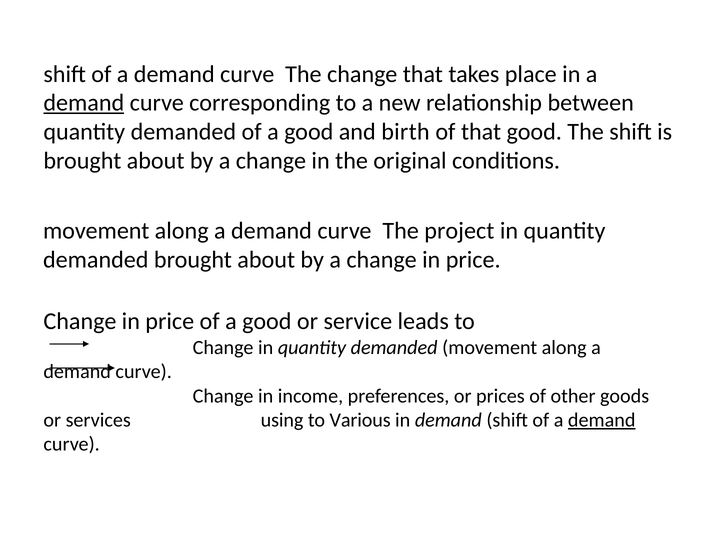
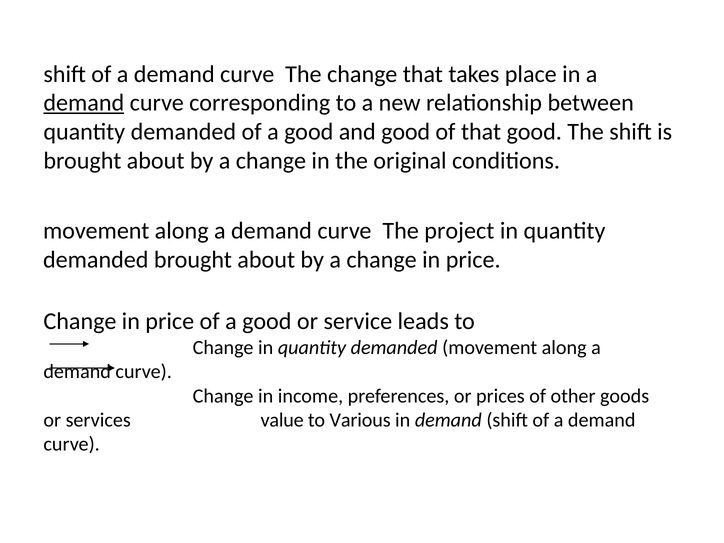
and birth: birth -> good
using: using -> value
demand at (602, 420) underline: present -> none
